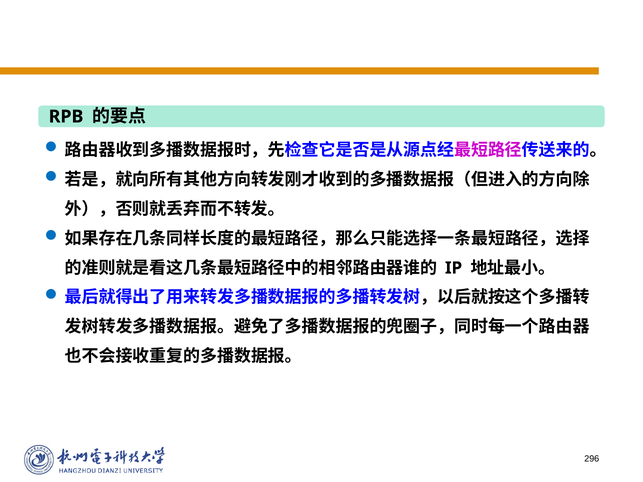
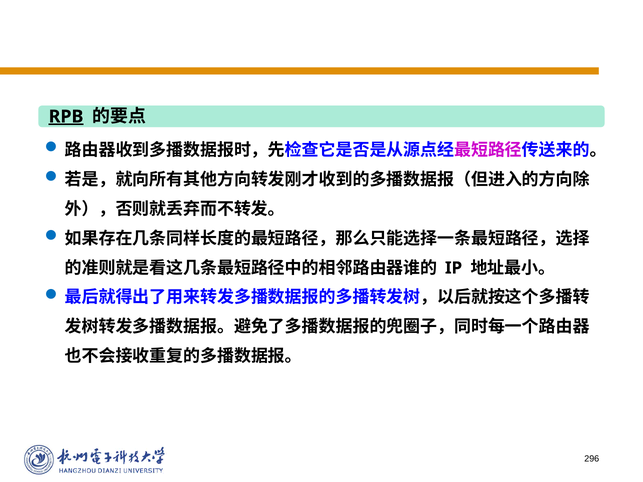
RPB underline: none -> present
